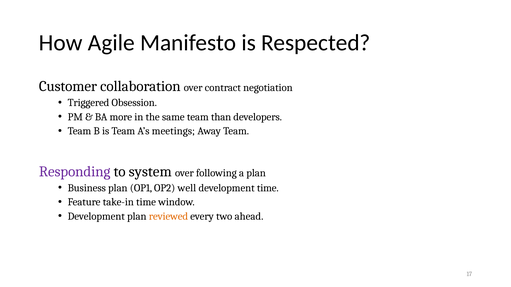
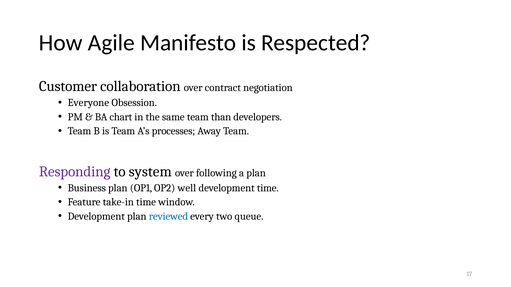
Triggered: Triggered -> Everyone
more: more -> chart
meetings: meetings -> processes
reviewed colour: orange -> blue
ahead: ahead -> queue
